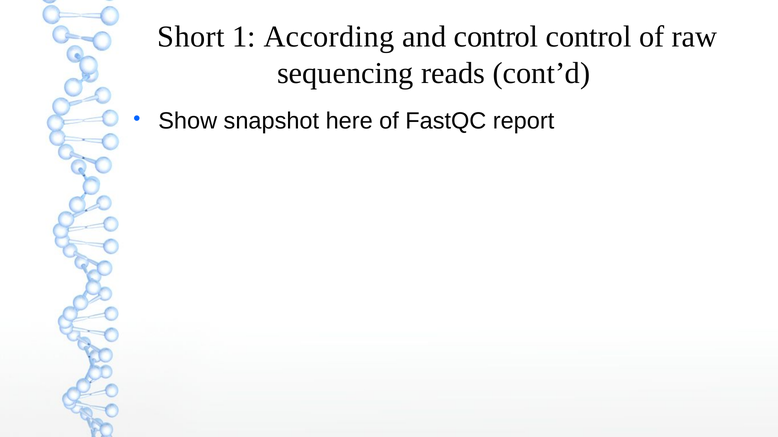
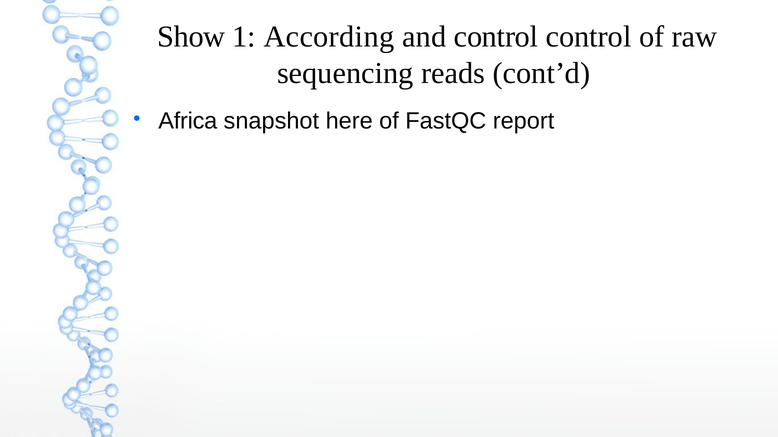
Short: Short -> Show
Show: Show -> Africa
